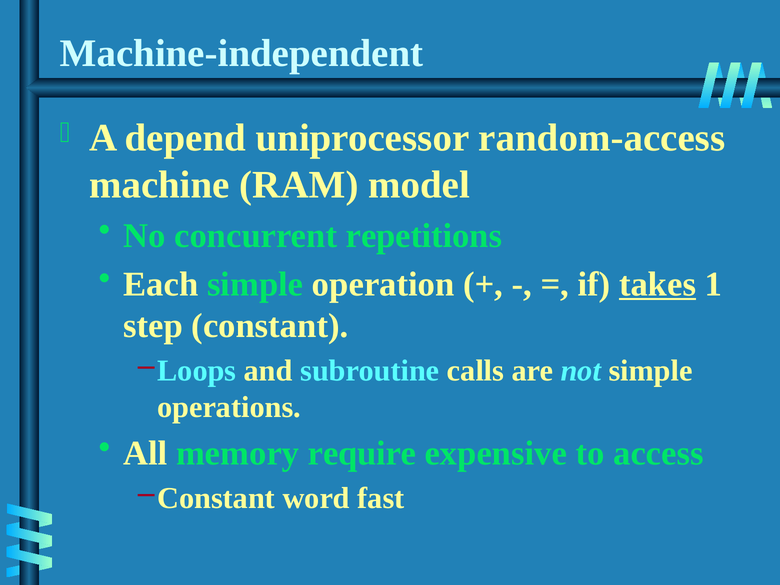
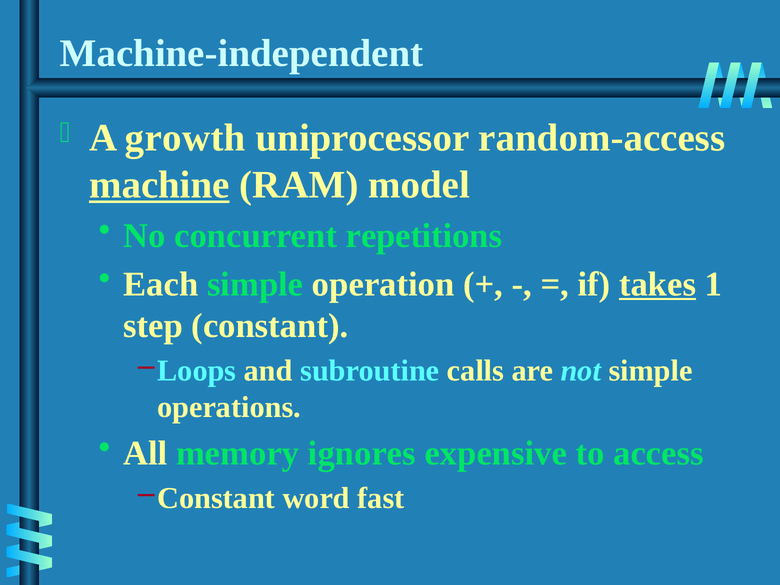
depend: depend -> growth
machine underline: none -> present
require: require -> ignores
